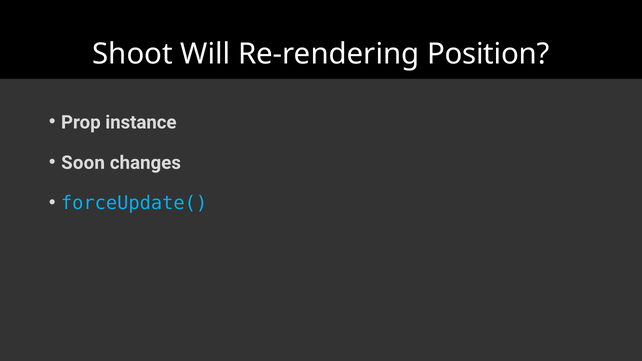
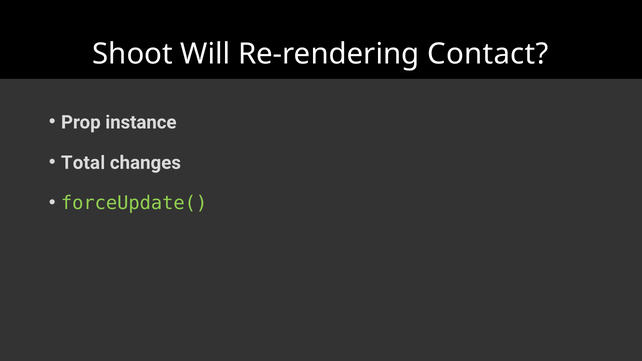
Position: Position -> Contact
Soon: Soon -> Total
forceUpdate( colour: light blue -> light green
